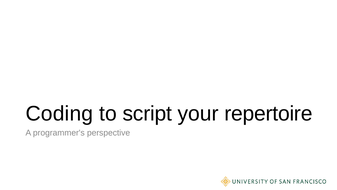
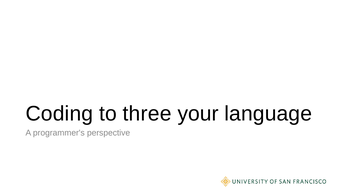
script: script -> three
repertoire: repertoire -> language
